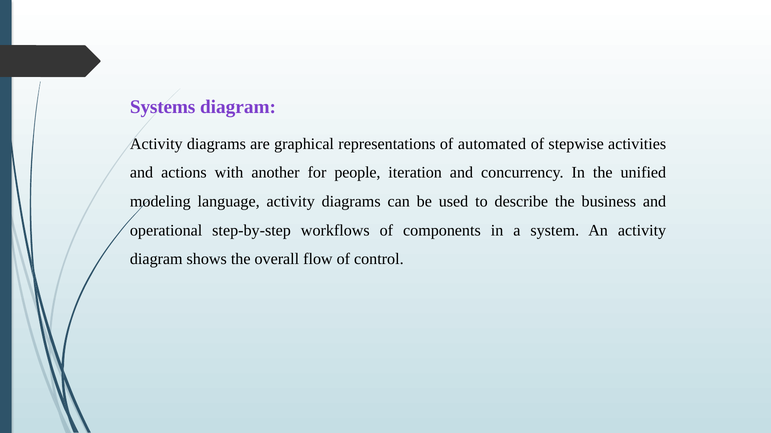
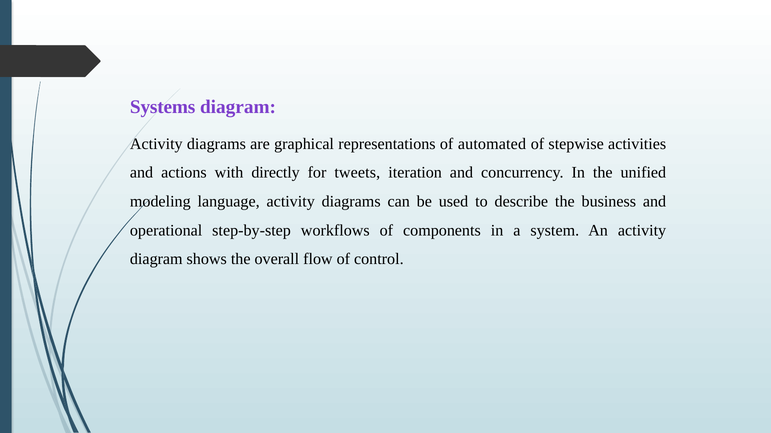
another: another -> directly
people: people -> tweets
